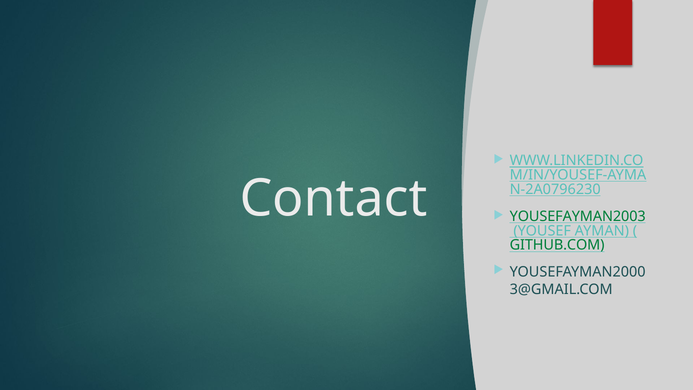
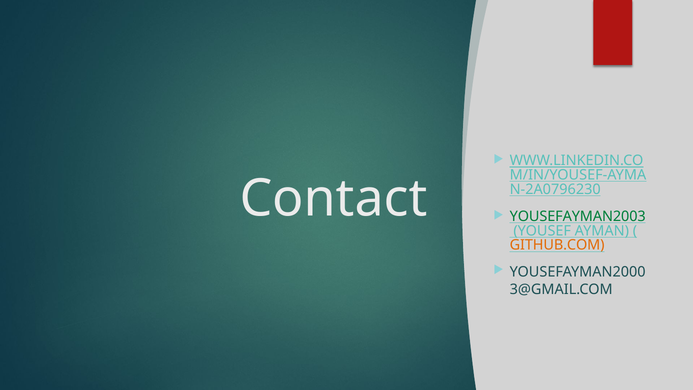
GITHUB.COM colour: green -> orange
